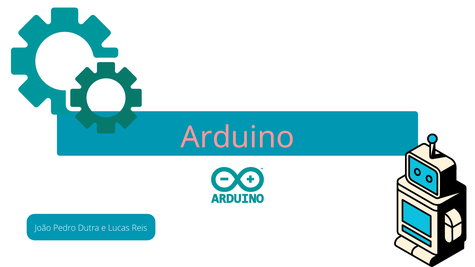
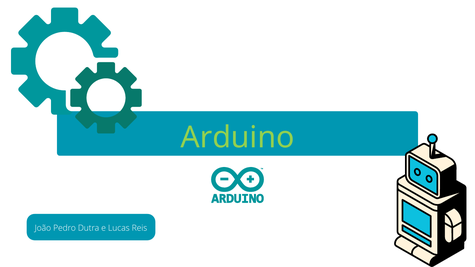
Arduino colour: pink -> light green
